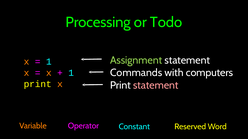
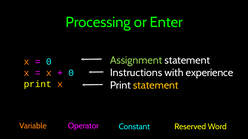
Todo: Todo -> Enter
1 at (49, 62): 1 -> 0
Commands: Commands -> Instructions
computers: computers -> experience
1 at (71, 73): 1 -> 0
statement at (156, 86) colour: pink -> yellow
